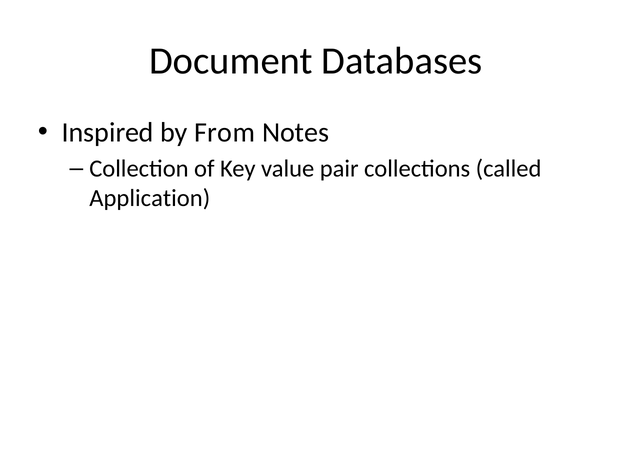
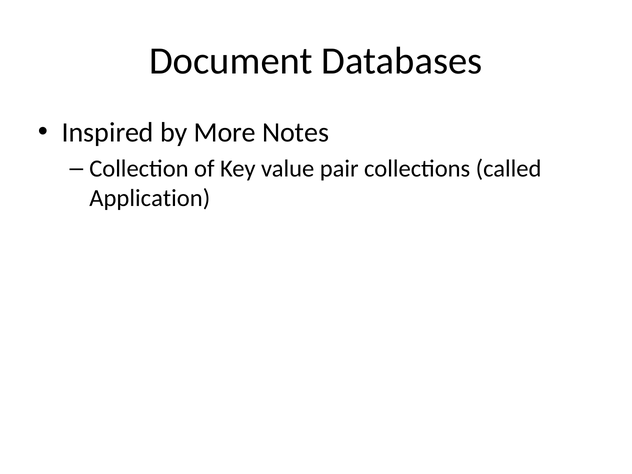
From: From -> More
